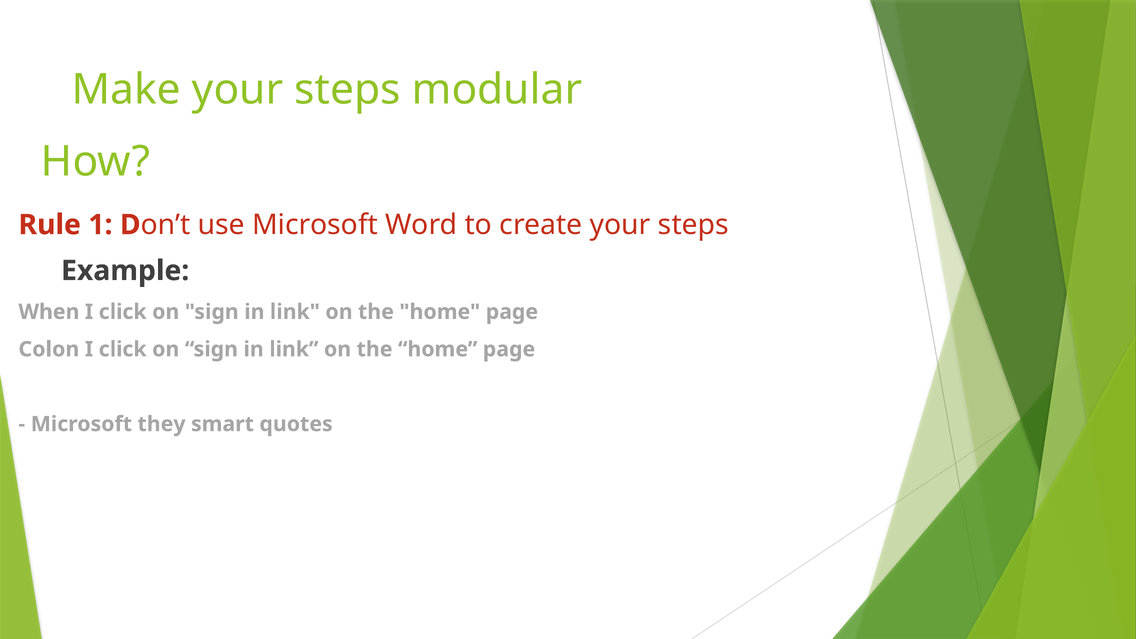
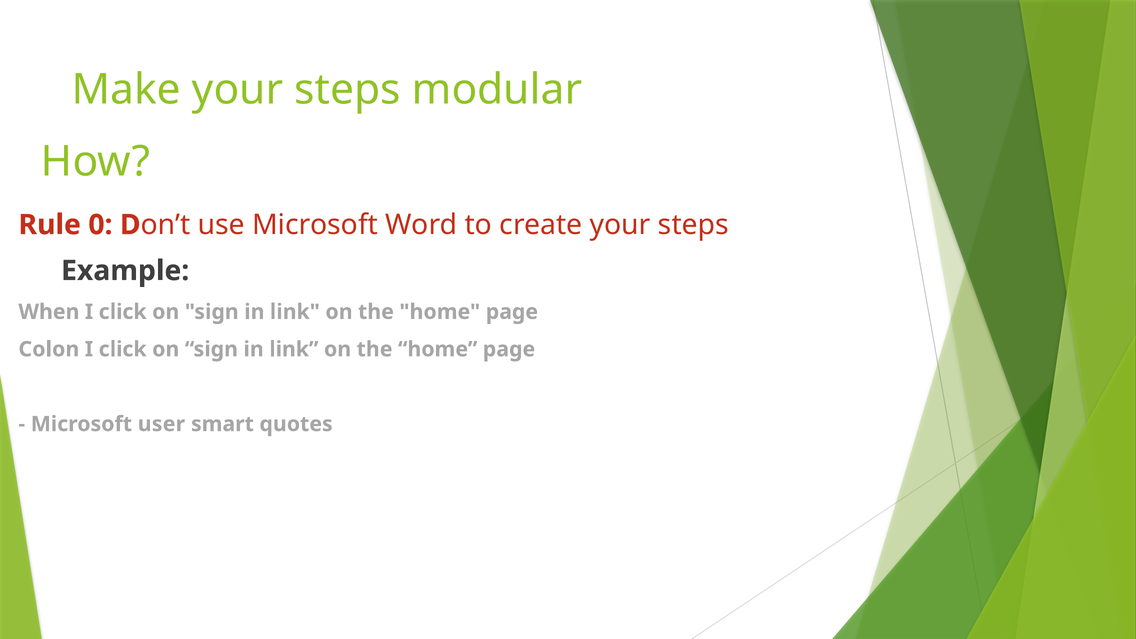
1: 1 -> 0
they: they -> user
